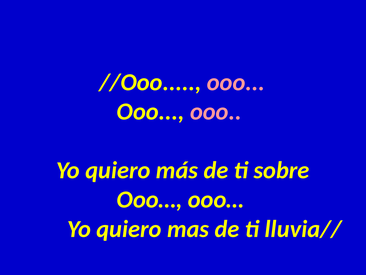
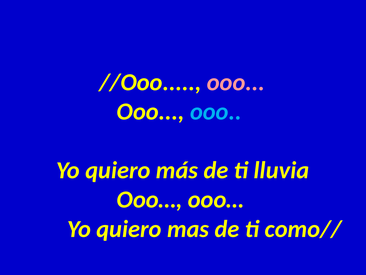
ooo at (216, 111) colour: pink -> light blue
sobre: sobre -> lluvia
lluvia//: lluvia// -> como//
